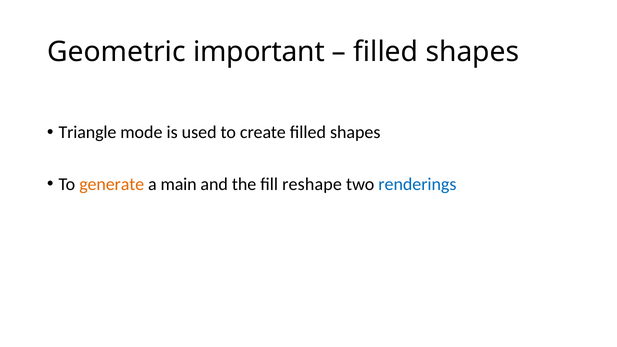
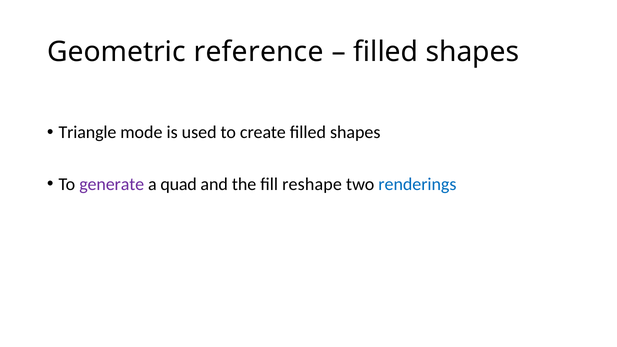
important: important -> reference
generate colour: orange -> purple
main: main -> quad
